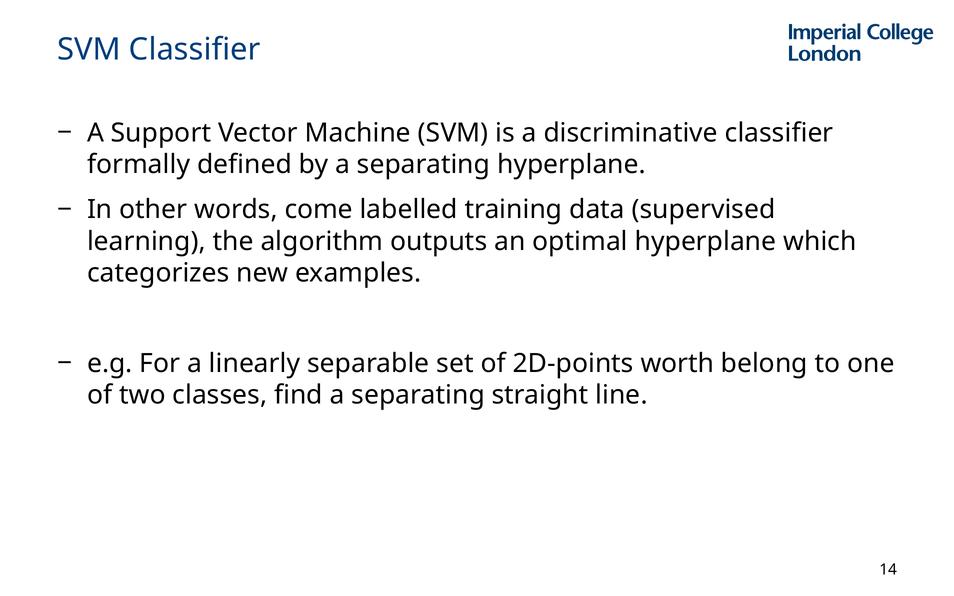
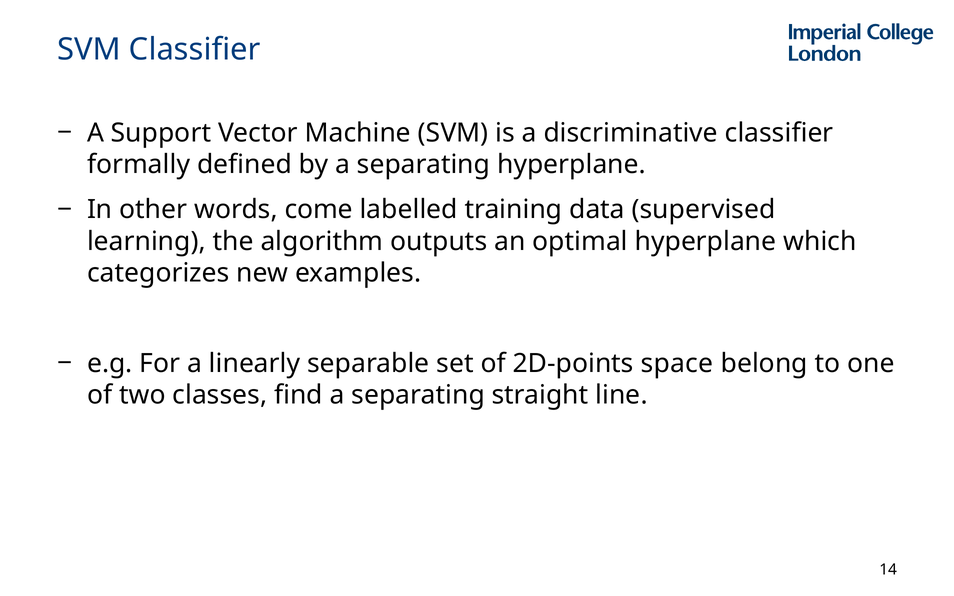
worth: worth -> space
